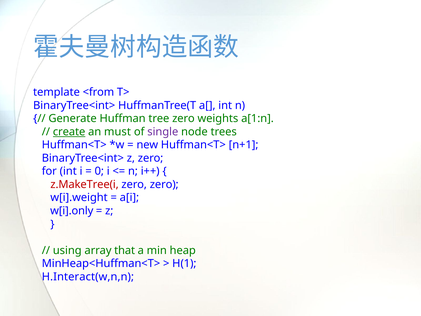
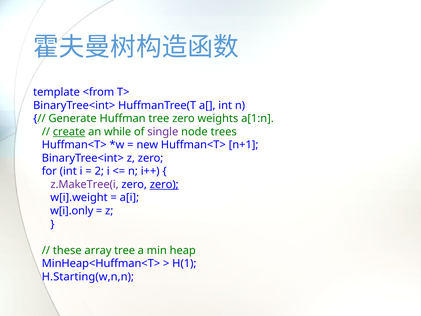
must: must -> while
0: 0 -> 2
z.MakeTree(i colour: red -> purple
zero at (164, 184) underline: none -> present
using: using -> these
array that: that -> tree
H.Interact(w,n,n: H.Interact(w,n,n -> H.Starting(w,n,n
